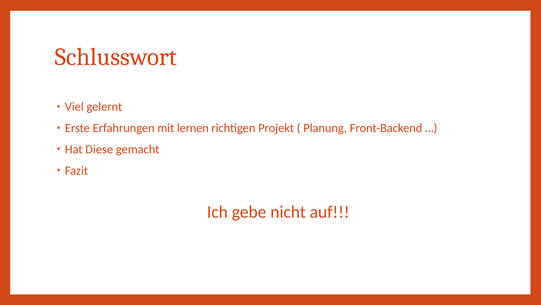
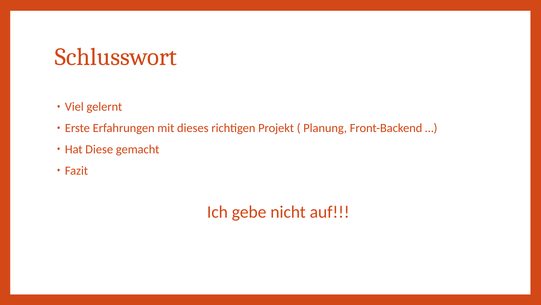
lernen: lernen -> dieses
